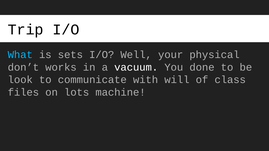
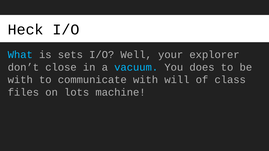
Trip: Trip -> Heck
physical: physical -> explorer
works: works -> close
vacuum colour: white -> light blue
done: done -> does
look at (20, 80): look -> with
